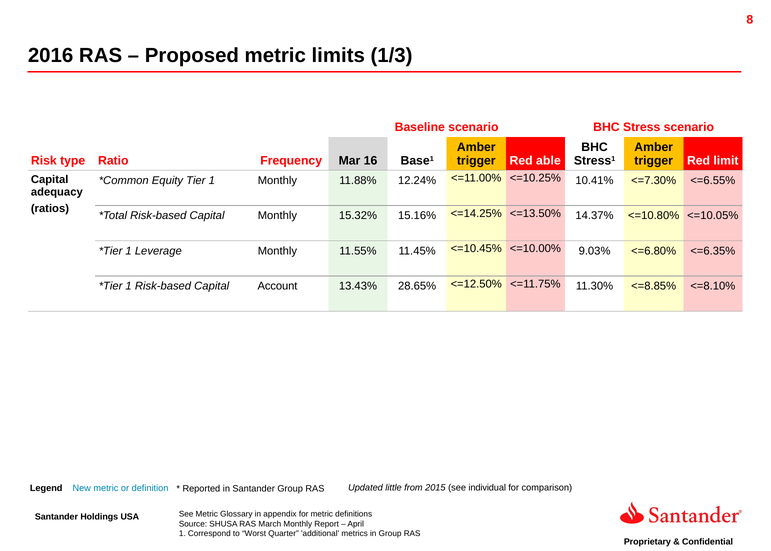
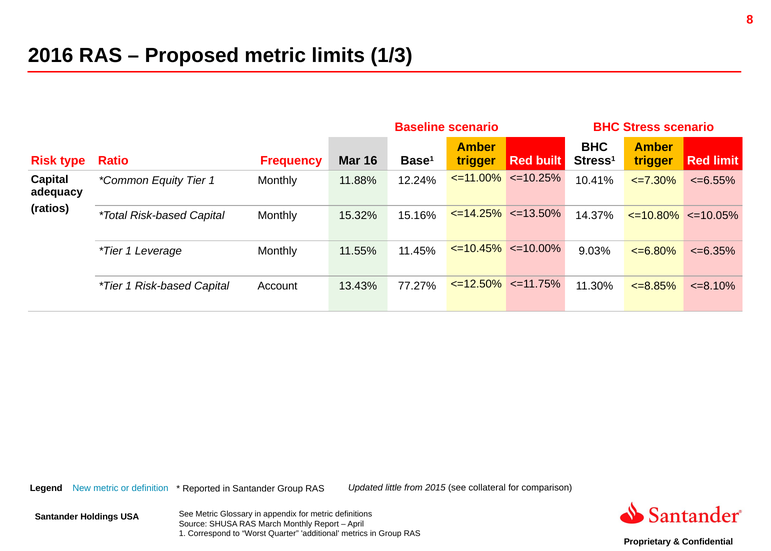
able: able -> built
28.65%: 28.65% -> 77.27%
individual: individual -> collateral
